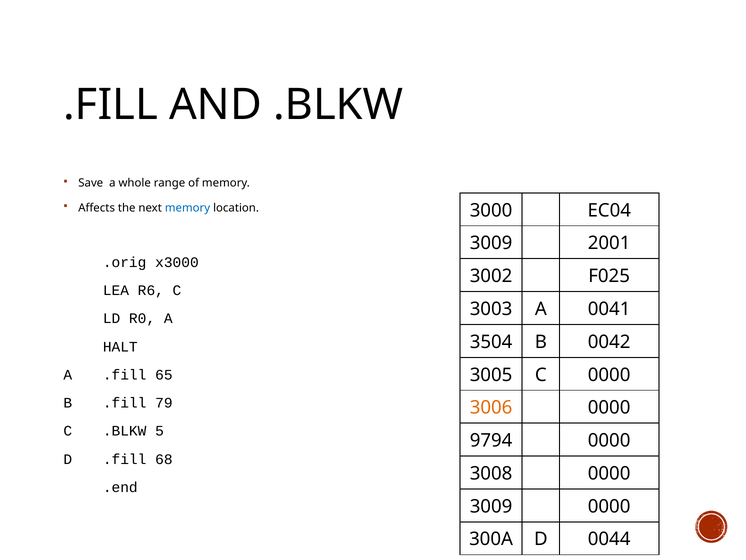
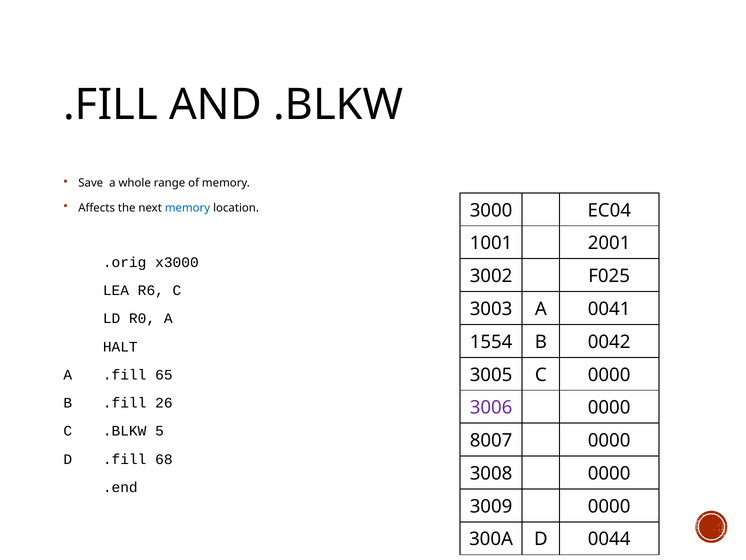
3009 at (491, 243): 3009 -> 1001
3504: 3504 -> 1554
79: 79 -> 26
3006 colour: orange -> purple
9794: 9794 -> 8007
